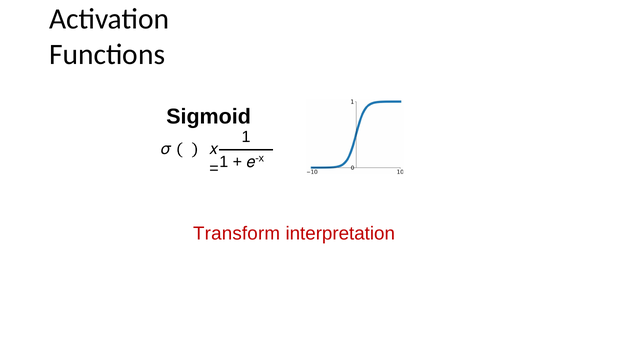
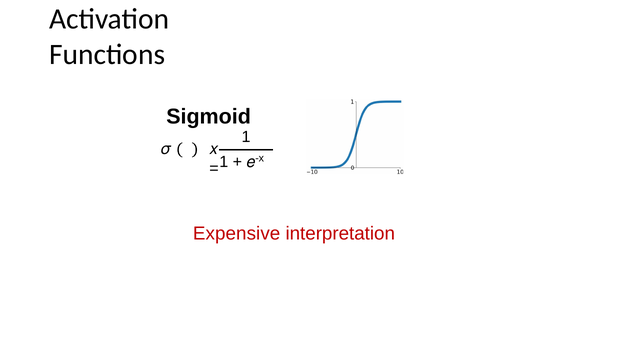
Transform: Transform -> Expensive
